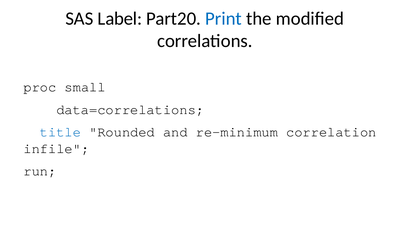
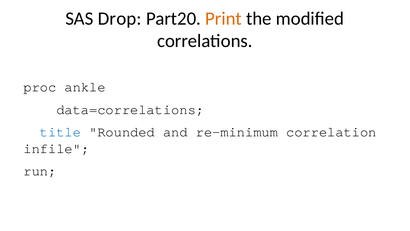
Label: Label -> Drop
Print colour: blue -> orange
small: small -> ankle
